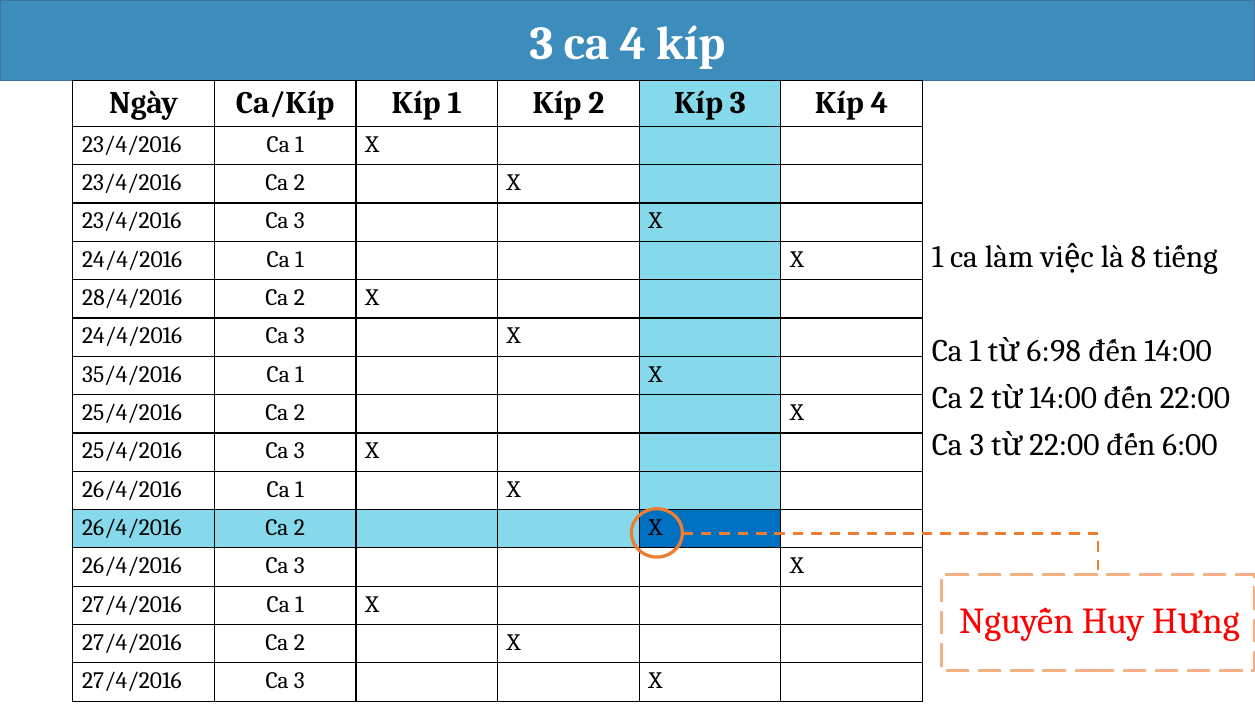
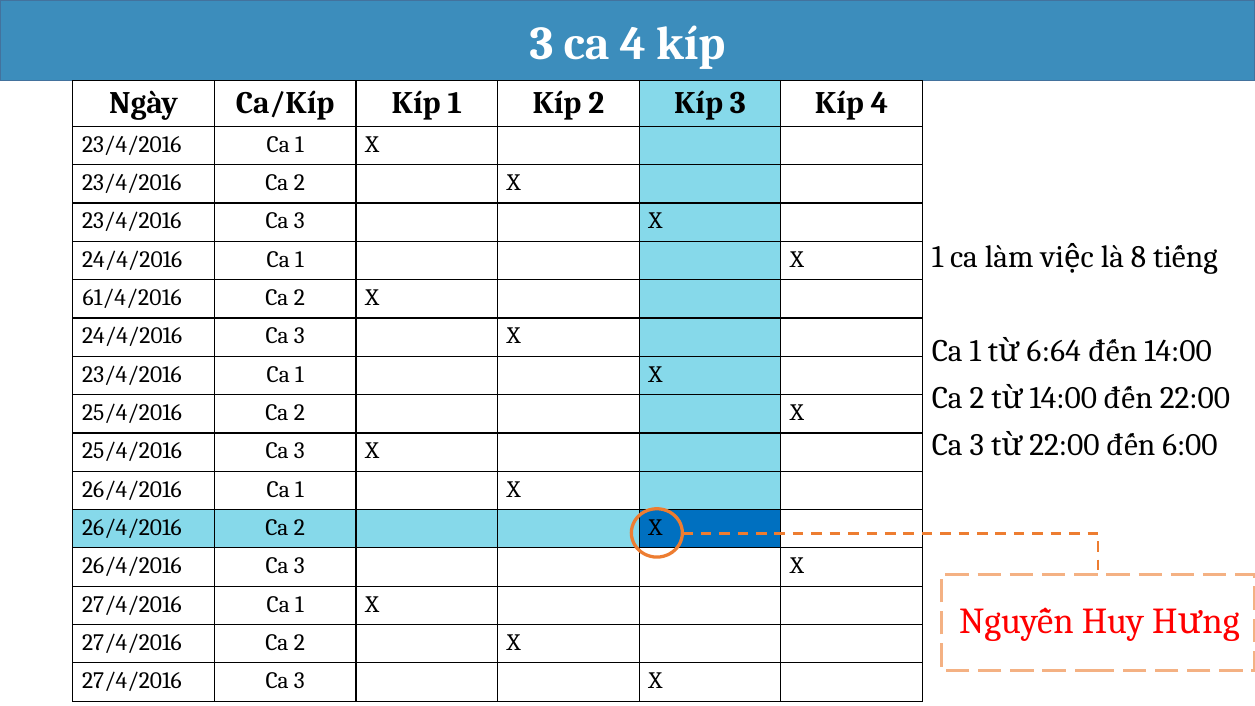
28/4/2016: 28/4/2016 -> 61/4/2016
6:98: 6:98 -> 6:64
35/4/2016 at (132, 374): 35/4/2016 -> 23/4/2016
